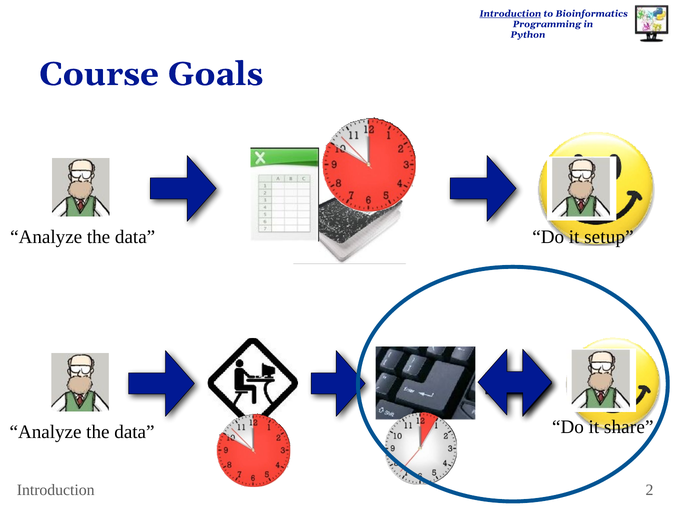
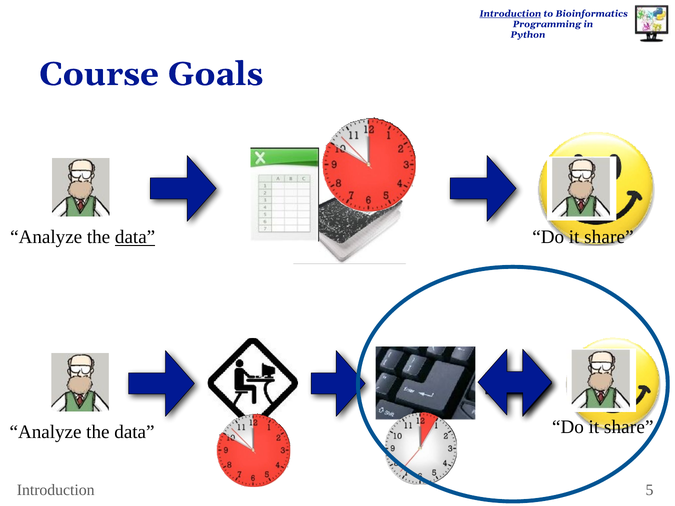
data at (135, 237) underline: none -> present
setup at (609, 237): setup -> share
2: 2 -> 5
